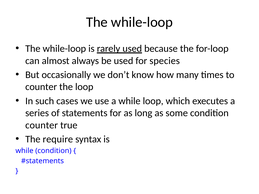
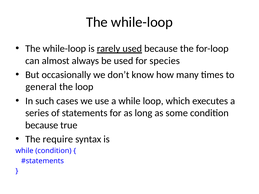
counter at (41, 87): counter -> general
counter at (42, 125): counter -> because
